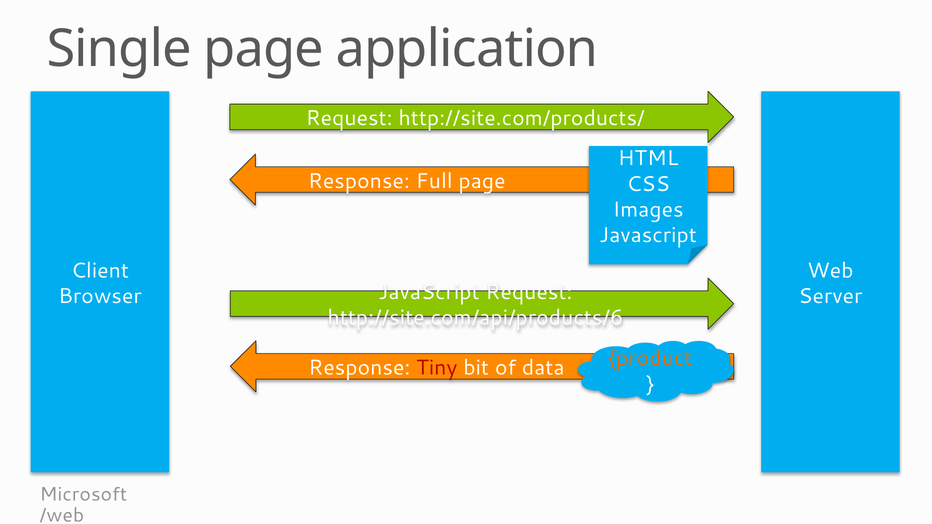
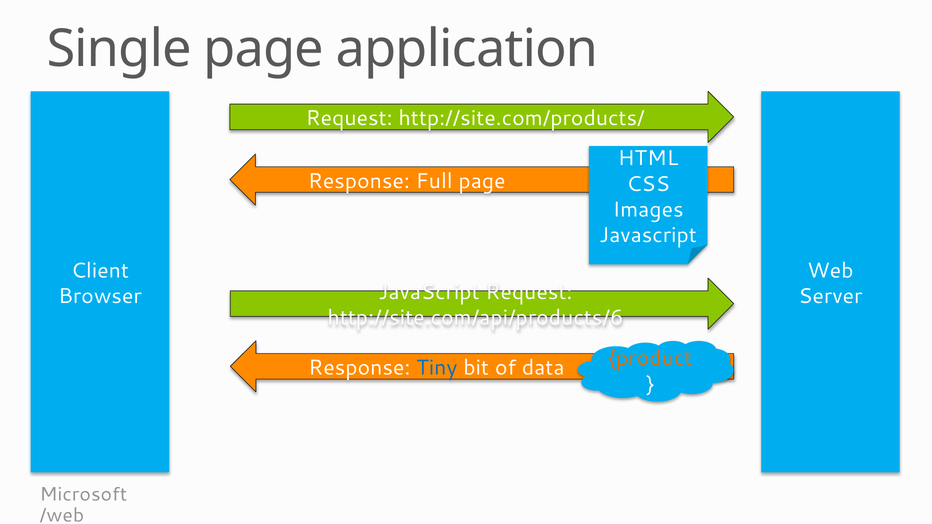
Tiny colour: red -> blue
